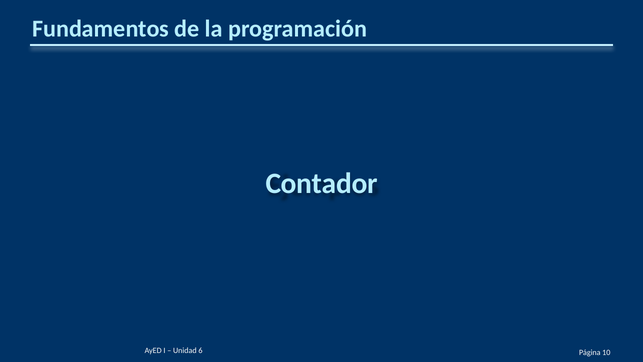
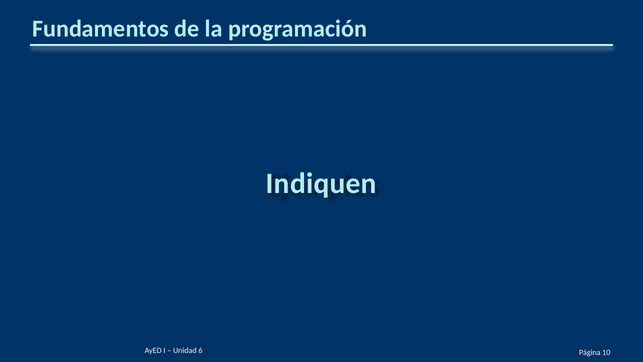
Contador: Contador -> Indiquen
